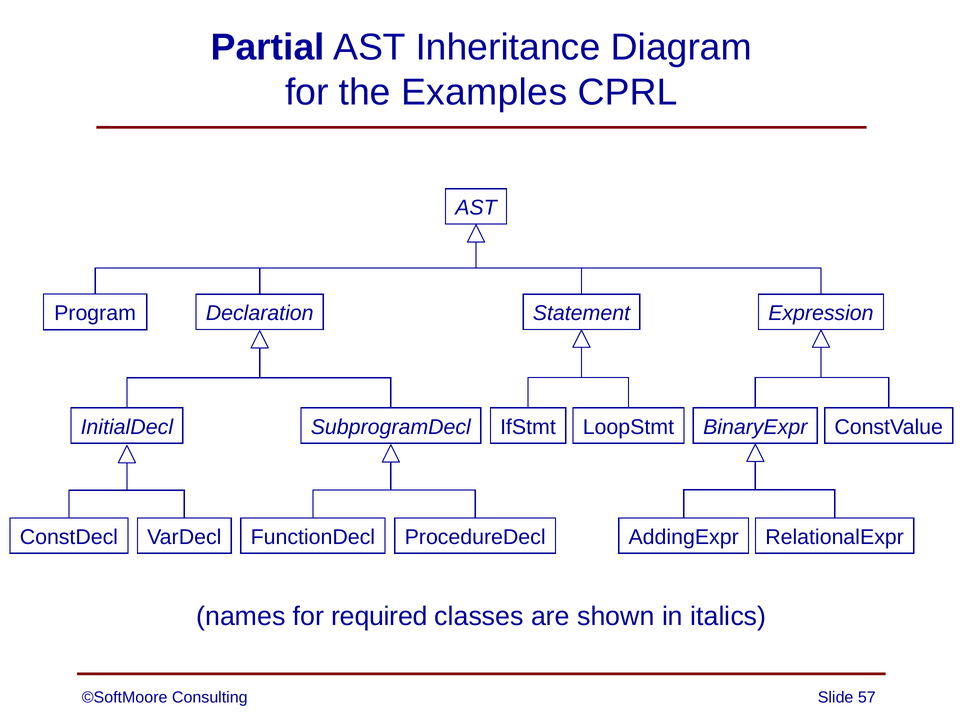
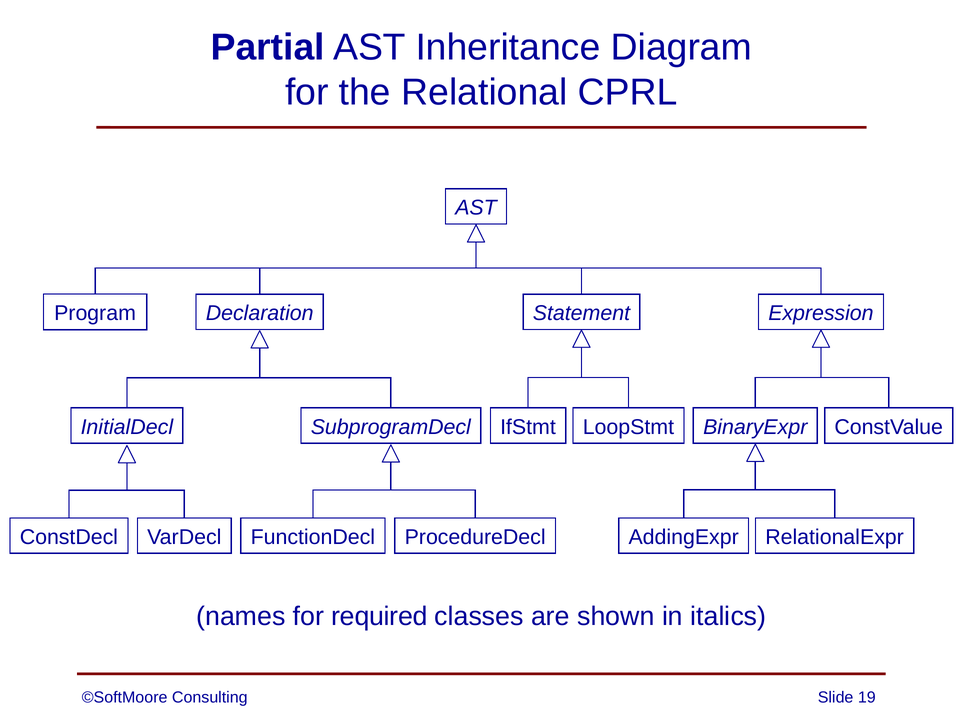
Examples: Examples -> Relational
57: 57 -> 19
